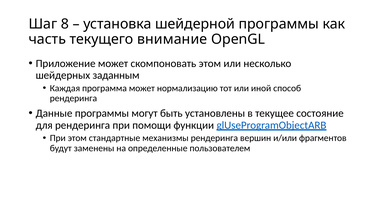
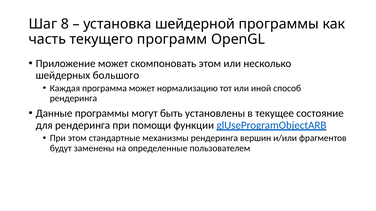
внимание: внимание -> программ
заданным: заданным -> большого
